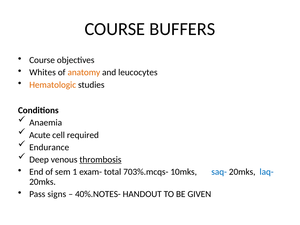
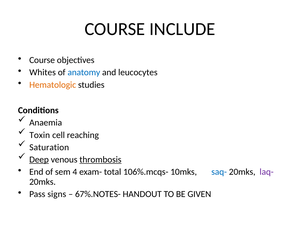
BUFFERS: BUFFERS -> INCLUDE
anatomy colour: orange -> blue
Acute: Acute -> Toxin
required: required -> reaching
Endurance: Endurance -> Saturation
Deep underline: none -> present
1: 1 -> 4
703%.mcqs-: 703%.mcqs- -> 106%.mcqs-
laq- colour: blue -> purple
40%.NOTES-: 40%.NOTES- -> 67%.NOTES-
